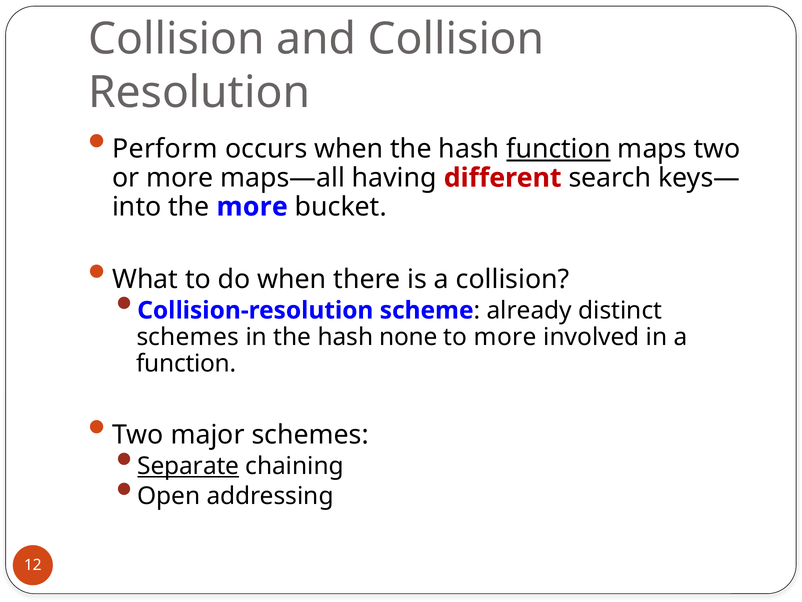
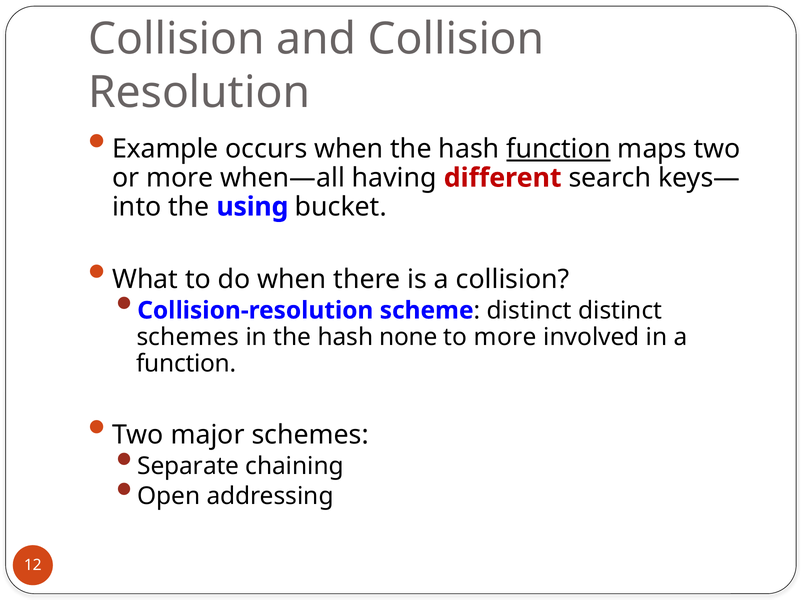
Perform: Perform -> Example
maps—all: maps—all -> when—all
the more: more -> using
already at (529, 310): already -> distinct
Separate underline: present -> none
